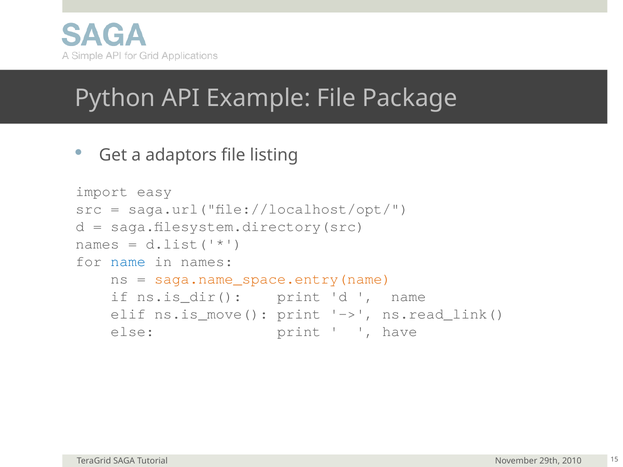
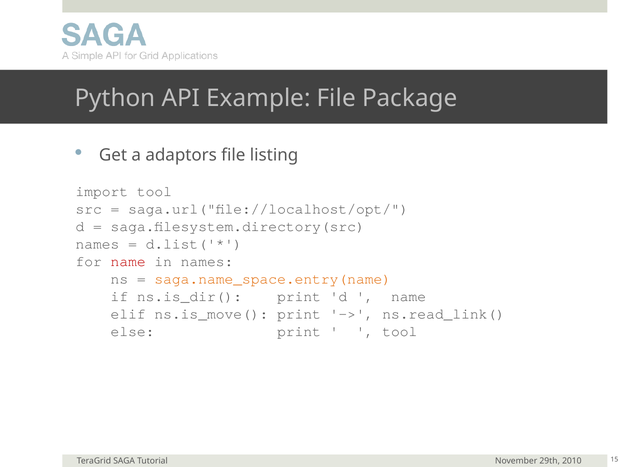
import easy: easy -> tool
name at (128, 262) colour: blue -> red
have at (400, 332): have -> tool
